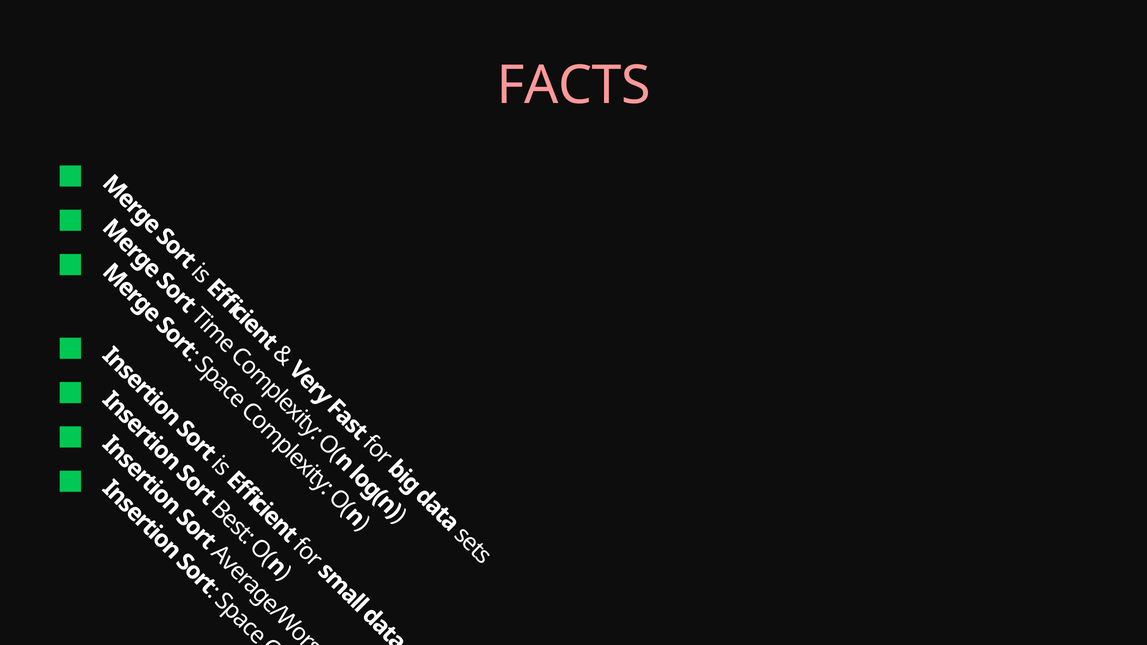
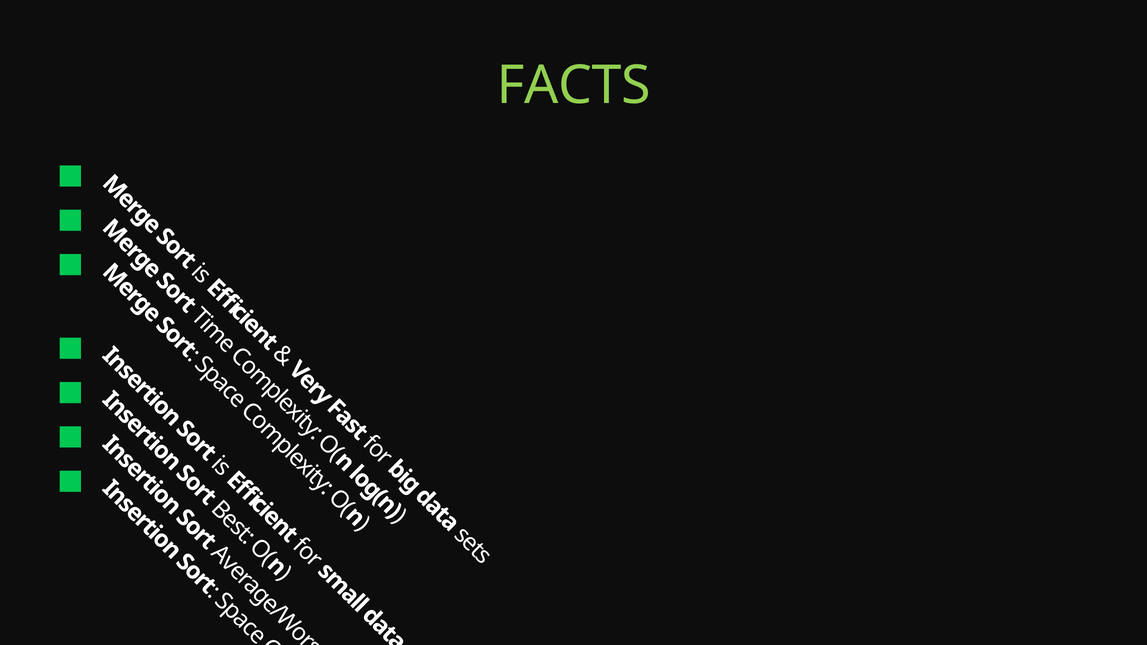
FACTS colour: pink -> light green
